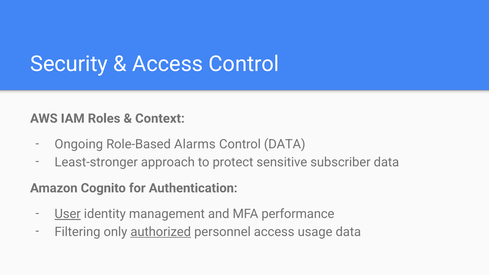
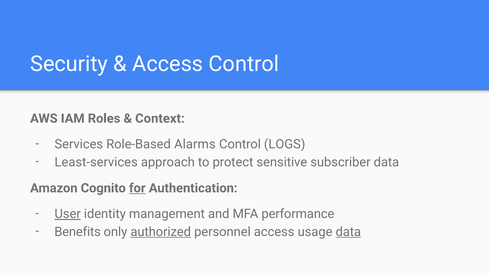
Ongoing: Ongoing -> Services
Control DATA: DATA -> LOGS
Least-stronger: Least-stronger -> Least-services
for underline: none -> present
Filtering: Filtering -> Benefits
data at (348, 232) underline: none -> present
